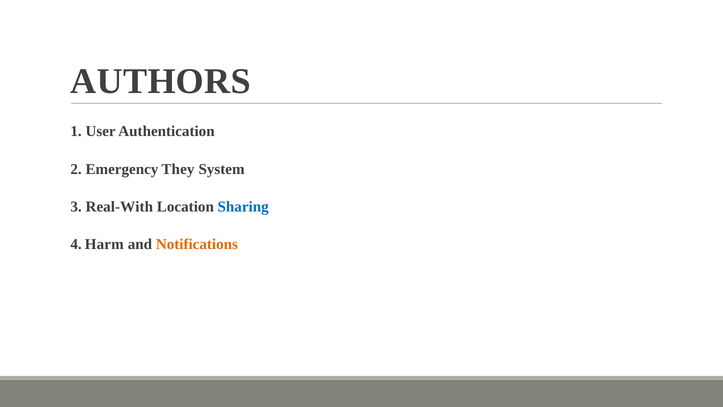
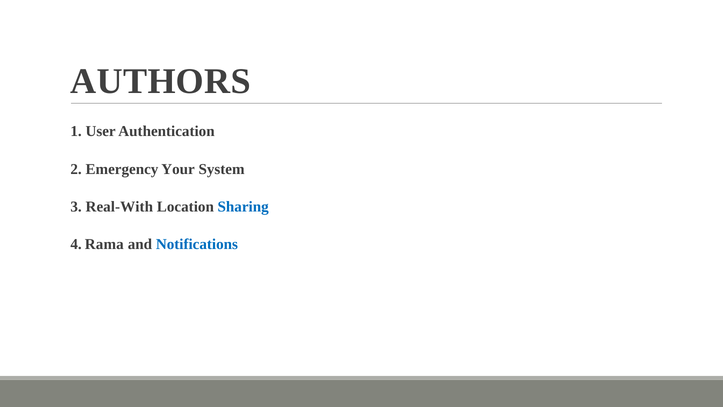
They: They -> Your
Harm: Harm -> Rama
Notifications colour: orange -> blue
